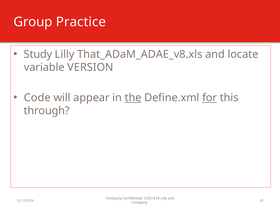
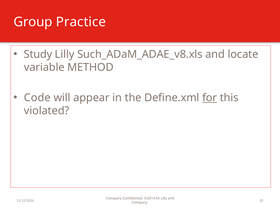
That_ADaM_ADAE_v8.xls: That_ADaM_ADAE_v8.xls -> Such_ADaM_ADAE_v8.xls
VERSION: VERSION -> METHOD
the underline: present -> none
through: through -> violated
